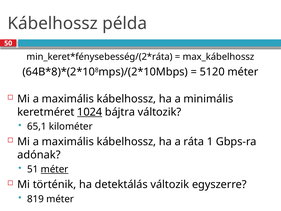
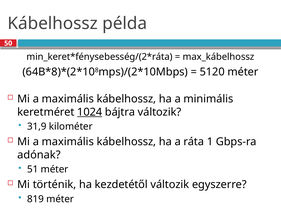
65,1: 65,1 -> 31,9
méter at (55, 169) underline: present -> none
detektálás: detektálás -> kezdetétől
